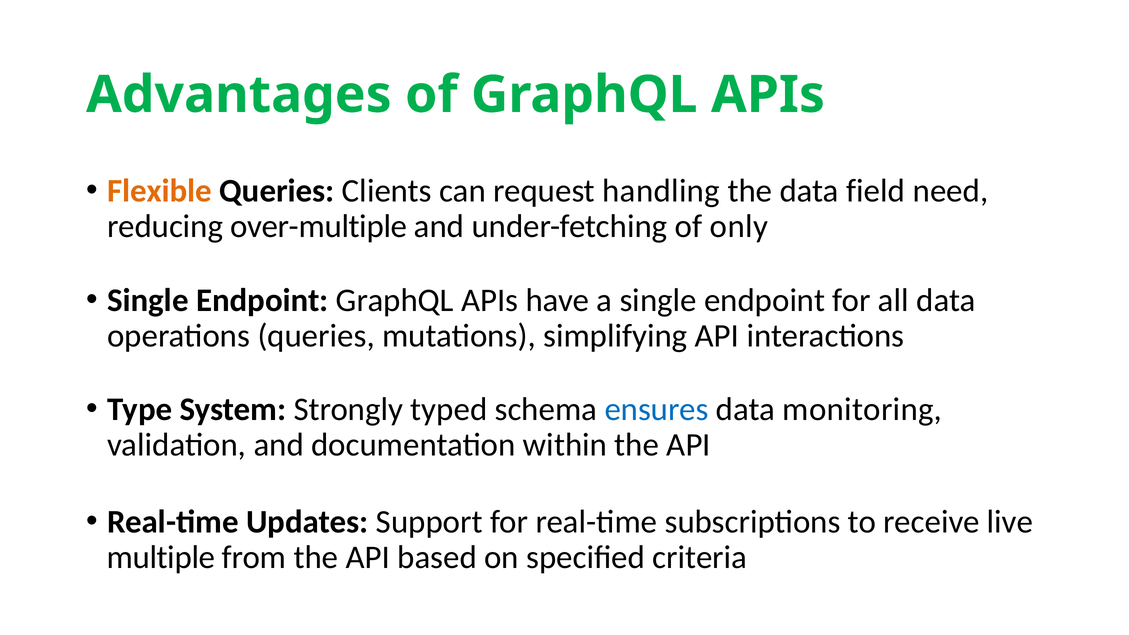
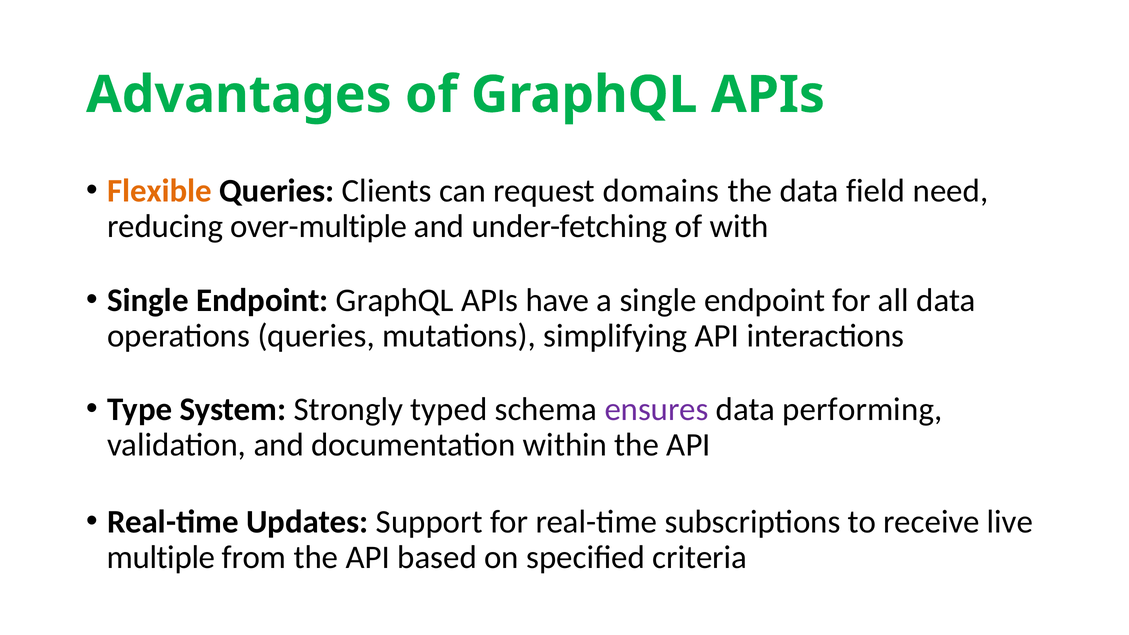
handling: handling -> domains
only: only -> with
ensures colour: blue -> purple
monitoring: monitoring -> performing
